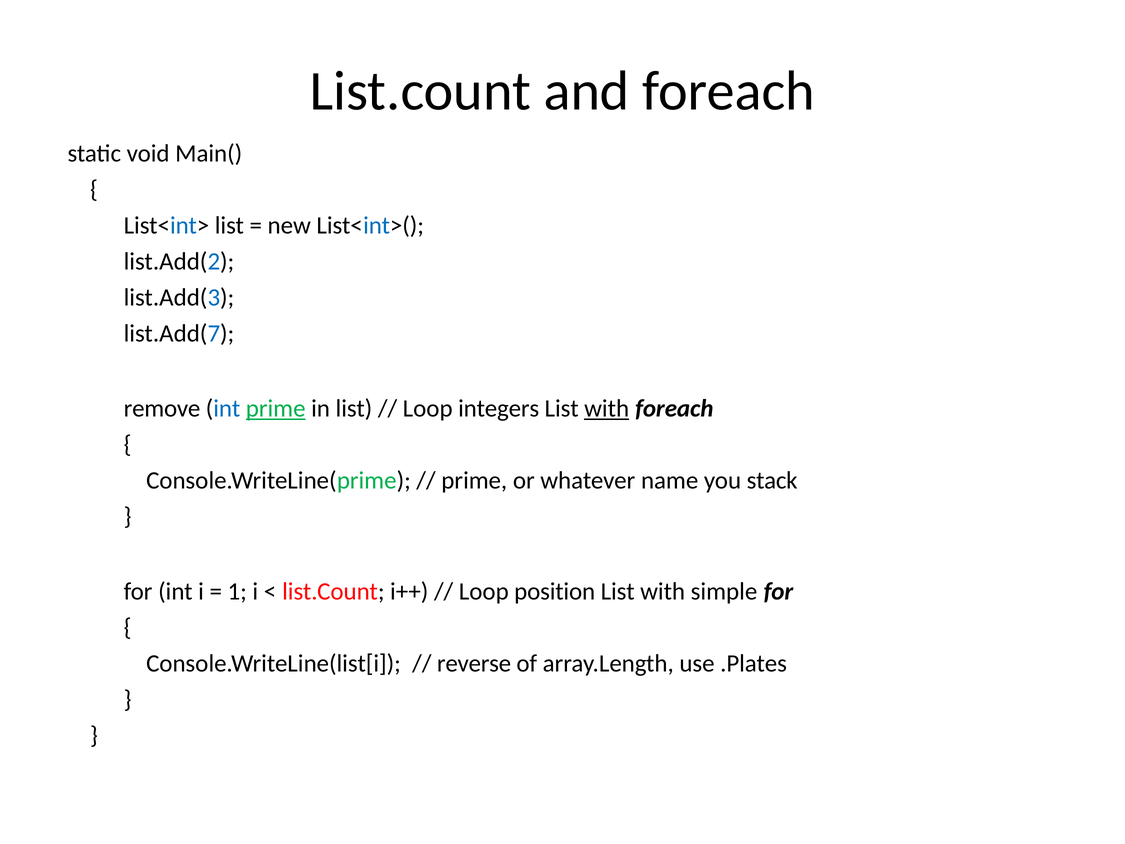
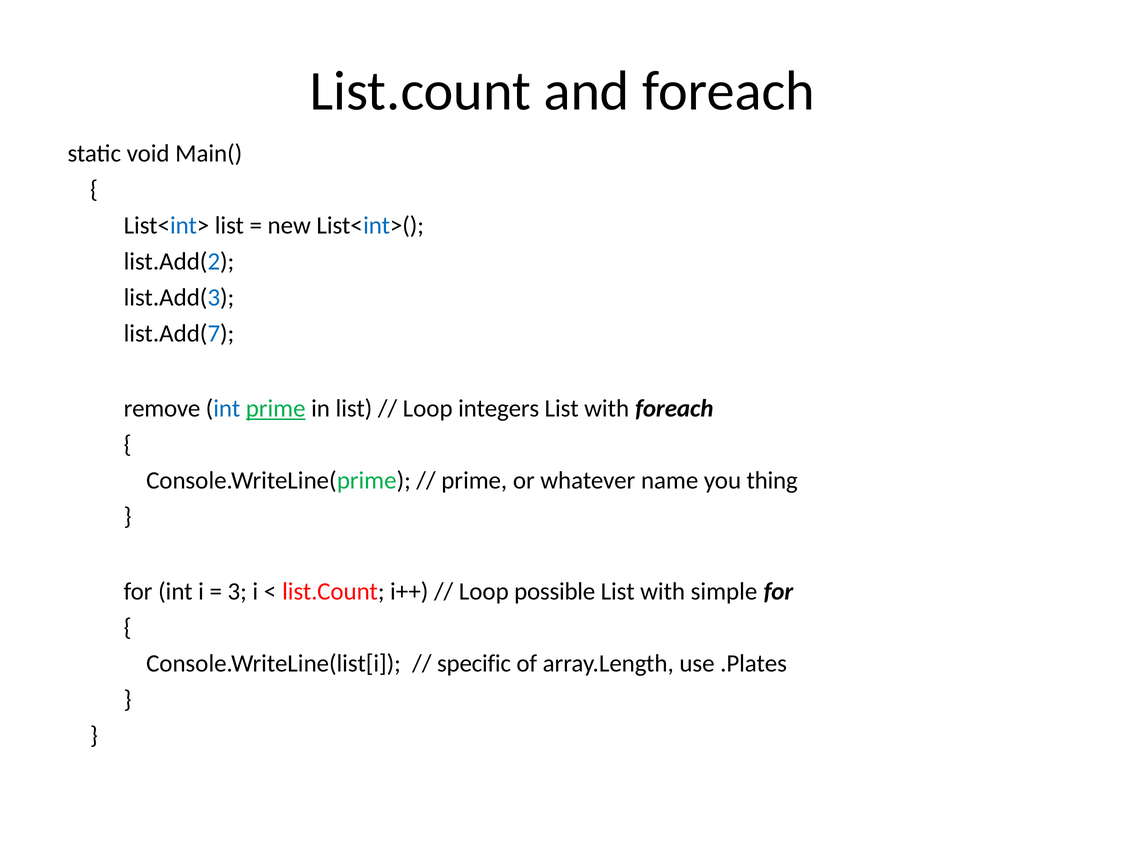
with at (607, 408) underline: present -> none
stack: stack -> thing
1: 1 -> 3
position: position -> possible
reverse: reverse -> specific
